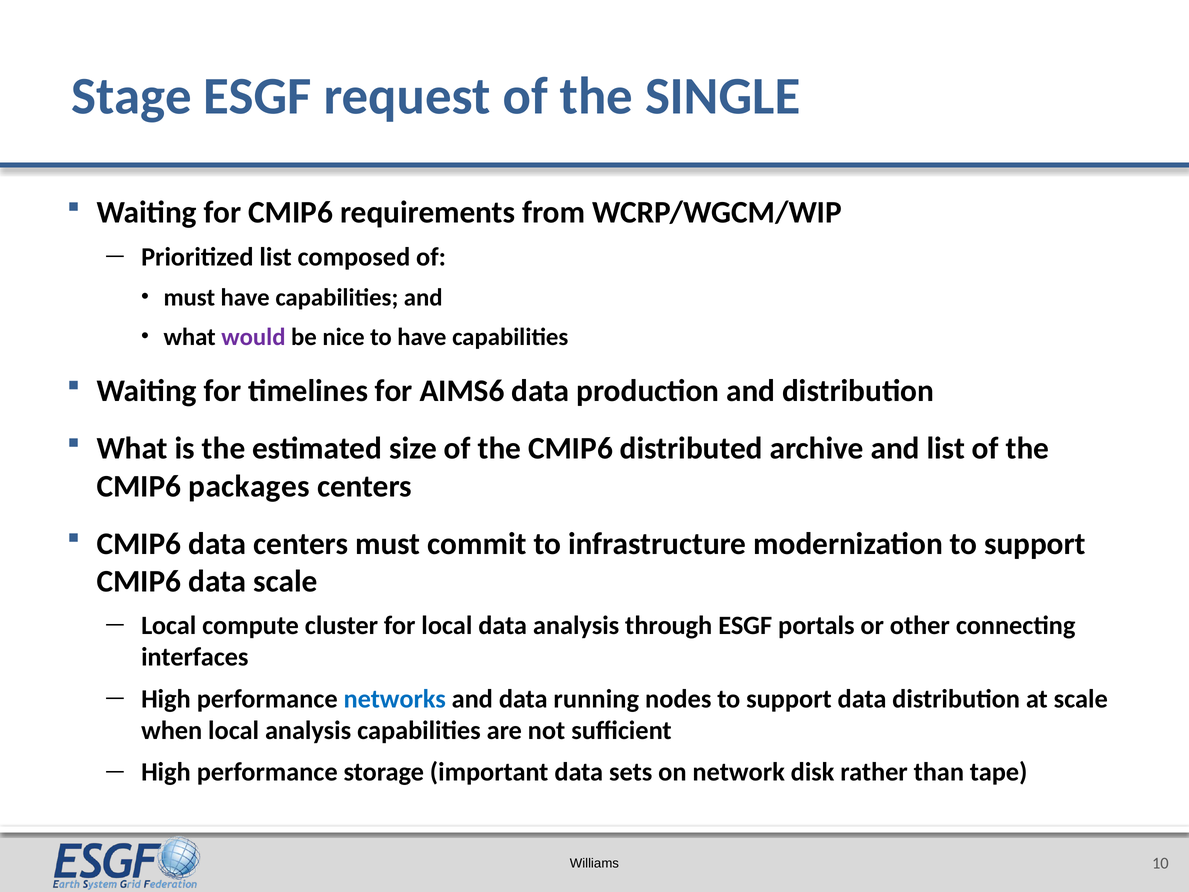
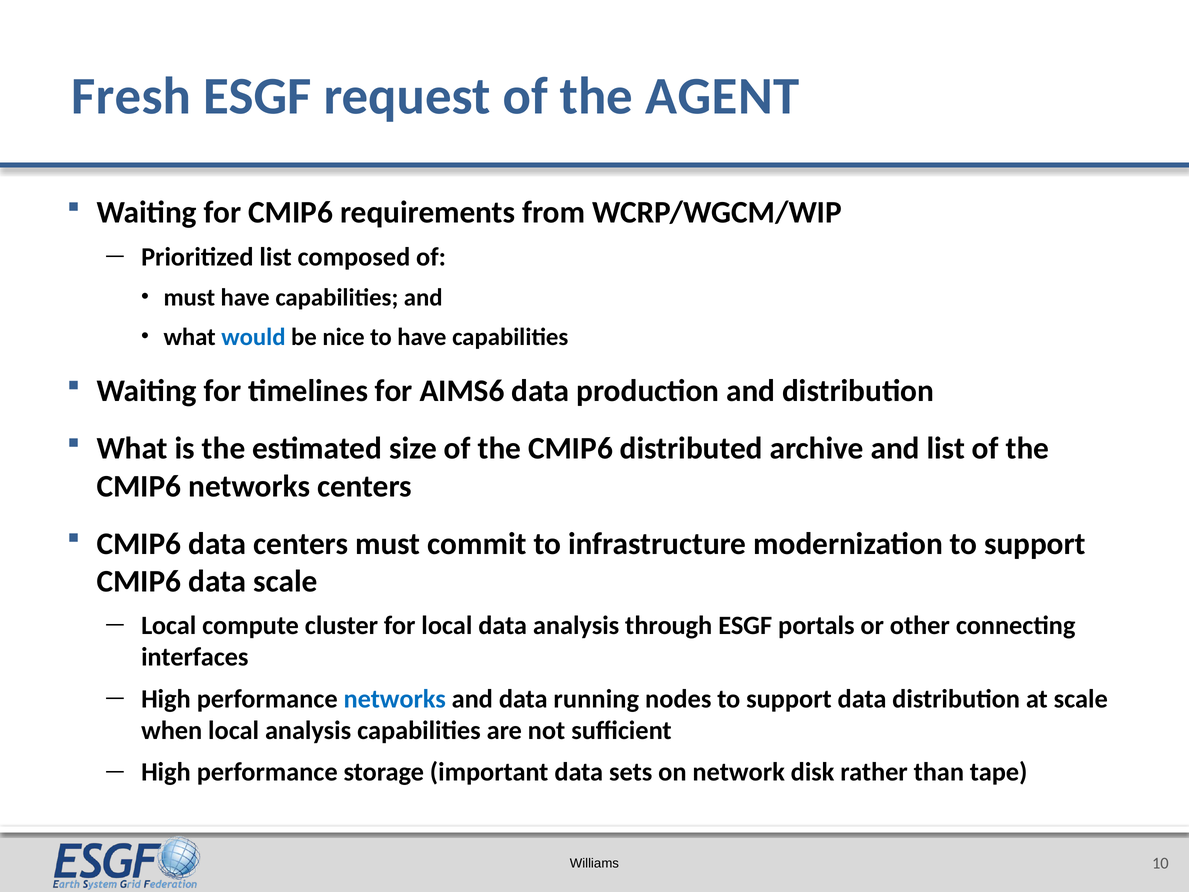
Stage: Stage -> Fresh
SINGLE: SINGLE -> AGENT
would colour: purple -> blue
CMIP6 packages: packages -> networks
